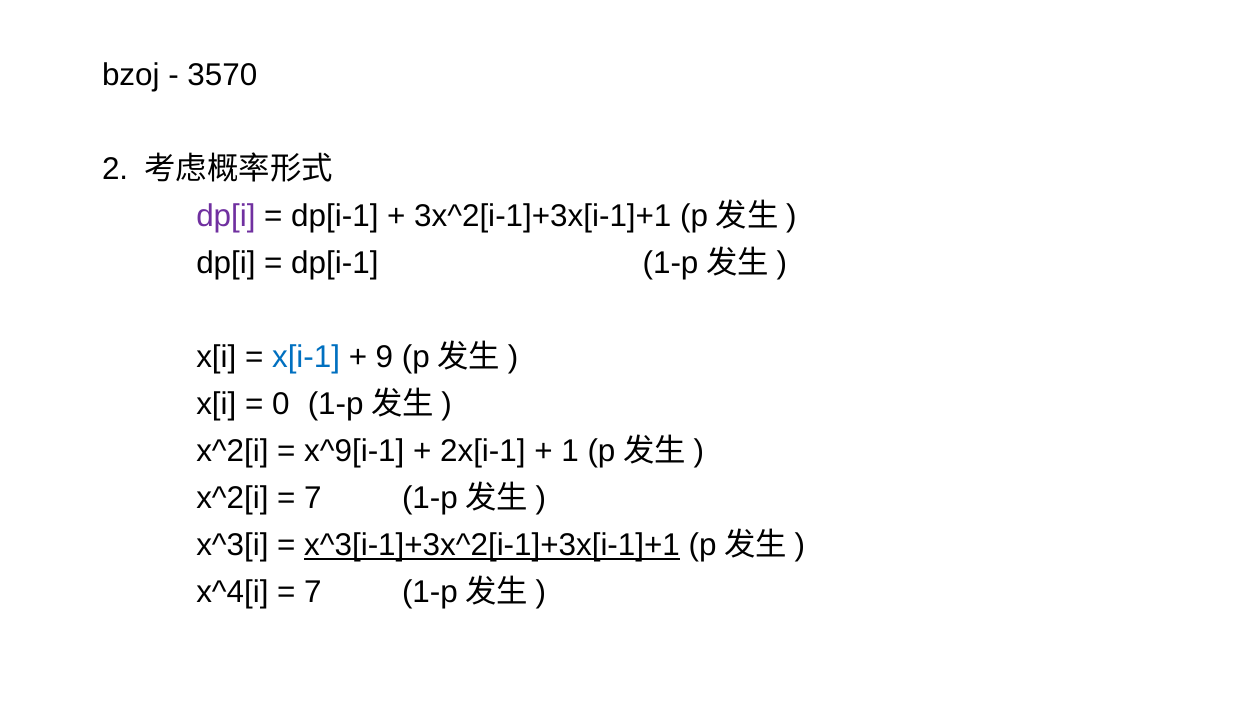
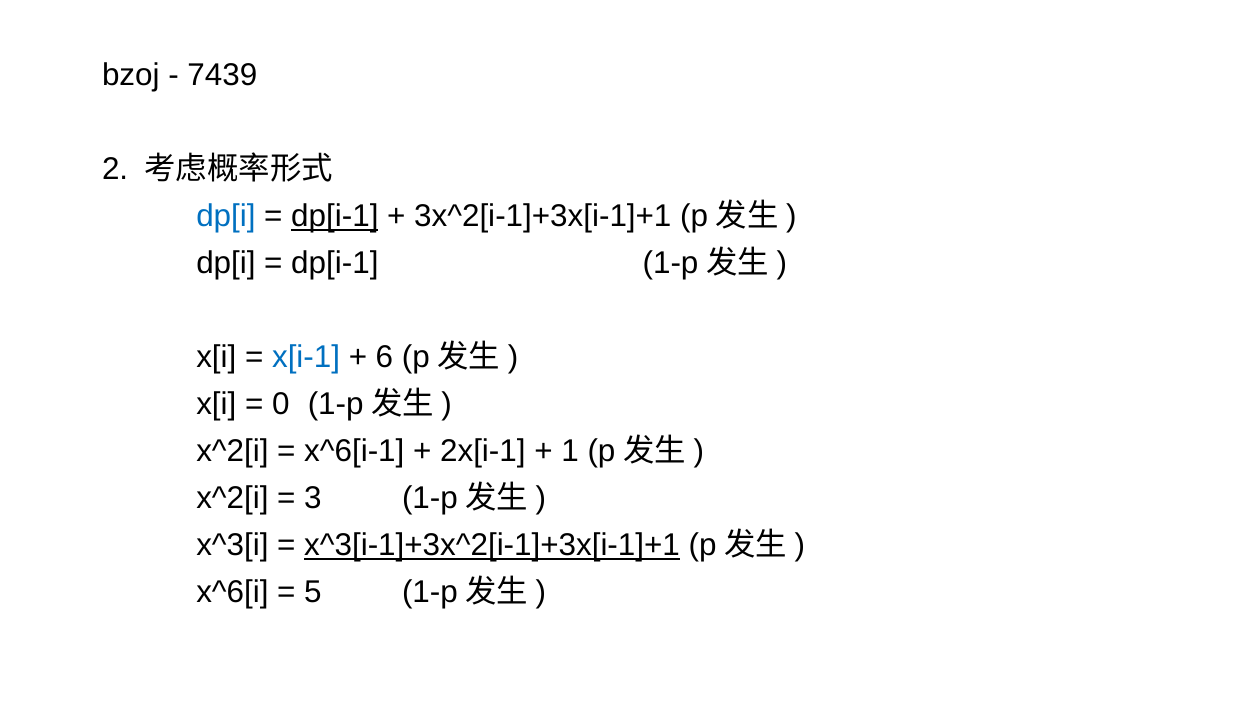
3570: 3570 -> 7439
dp[i at (226, 216) colour: purple -> blue
dp[i-1 at (335, 216) underline: none -> present
9: 9 -> 6
x^9[i-1: x^9[i-1 -> x^6[i-1
7 at (313, 498): 7 -> 3
x^4[i: x^4[i -> x^6[i
7 at (313, 592): 7 -> 5
